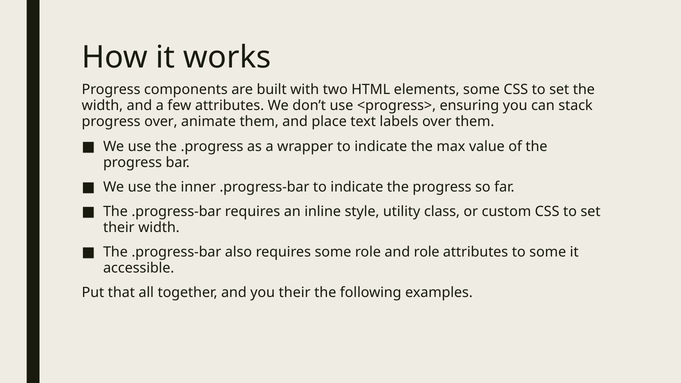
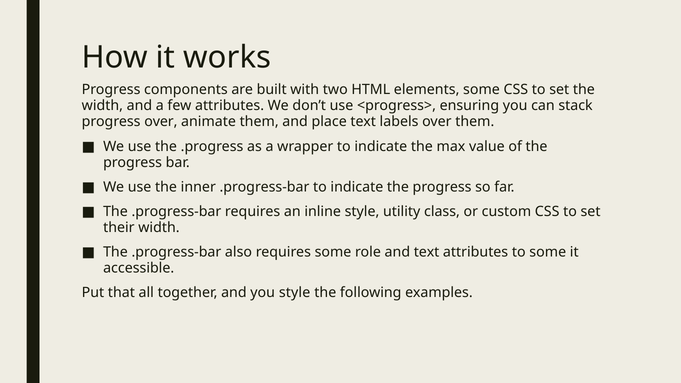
and role: role -> text
you their: their -> style
